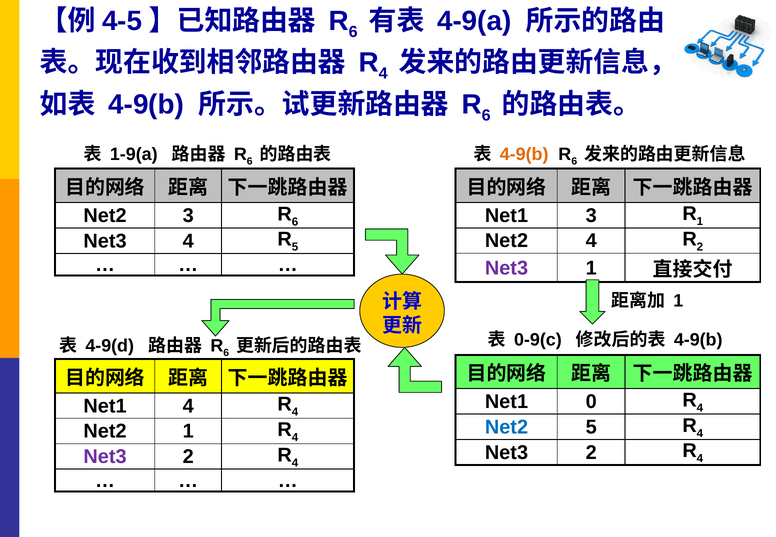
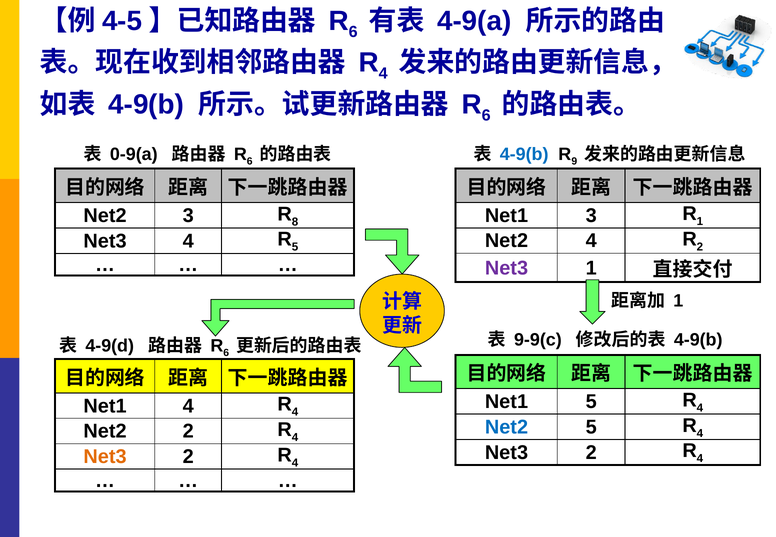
1-9(a: 1-9(a -> 0-9(a
4-9(b at (524, 154) colour: orange -> blue
6 at (574, 161): 6 -> 9
6 at (295, 222): 6 -> 8
0-9(c: 0-9(c -> 9-9(c
Net1 0: 0 -> 5
Net2 1: 1 -> 2
Net3 at (105, 457) colour: purple -> orange
